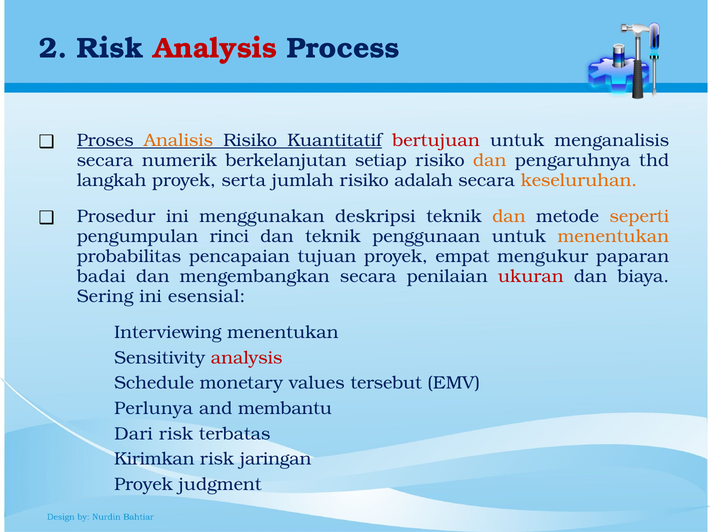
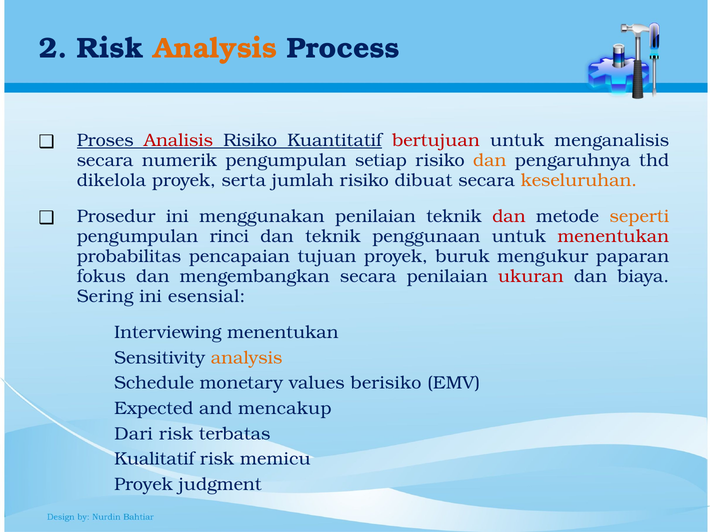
Analysis at (215, 48) colour: red -> orange
Analisis colour: orange -> red
numerik berkelanjutan: berkelanjutan -> pengumpulan
langkah: langkah -> dikelola
adalah: adalah -> dibuat
menggunakan deskripsi: deskripsi -> penilaian
dan at (509, 217) colour: orange -> red
menentukan at (613, 237) colour: orange -> red
empat: empat -> buruk
badai: badai -> fokus
analysis at (247, 358) colour: red -> orange
tersebut: tersebut -> berisiko
Perlunya: Perlunya -> Expected
membantu: membantu -> mencakup
Kirimkan: Kirimkan -> Kualitatif
jaringan: jaringan -> memicu
